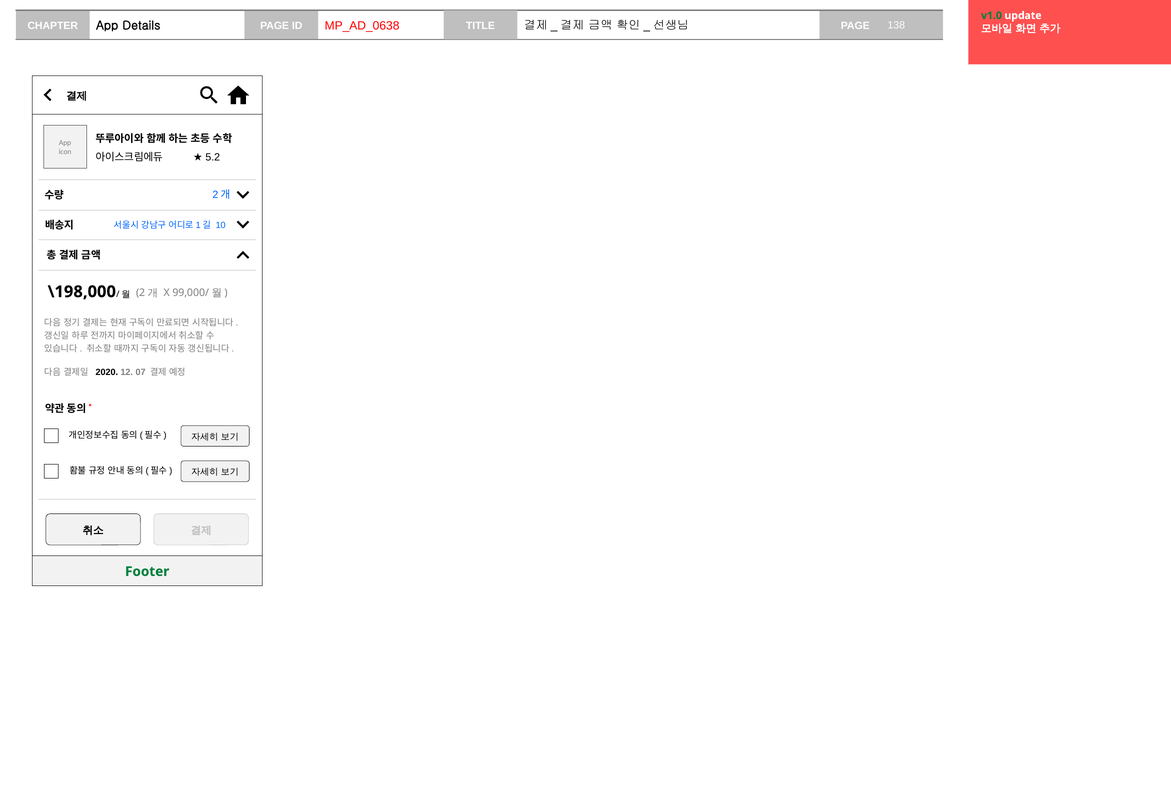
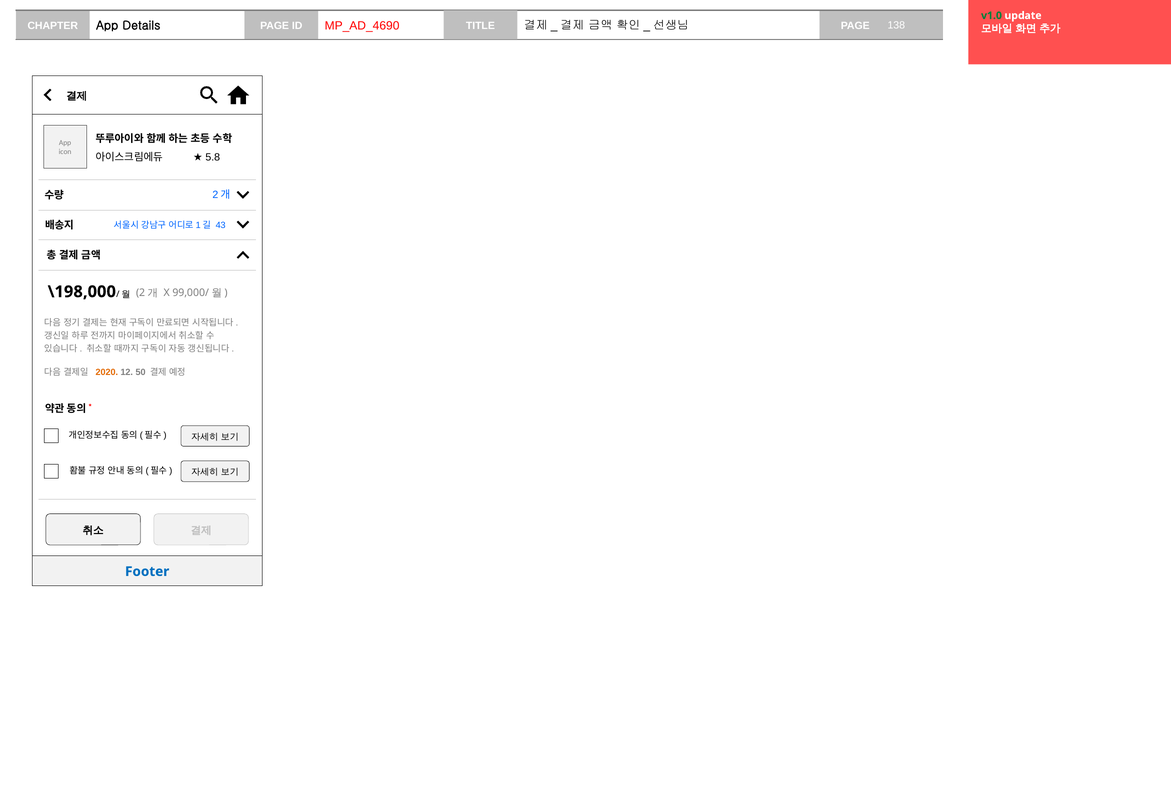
MP_AD_0638: MP_AD_0638 -> MP_AD_4690
5.2: 5.2 -> 5.8
10: 10 -> 43
2020 colour: black -> orange
07: 07 -> 50
Footer colour: green -> blue
